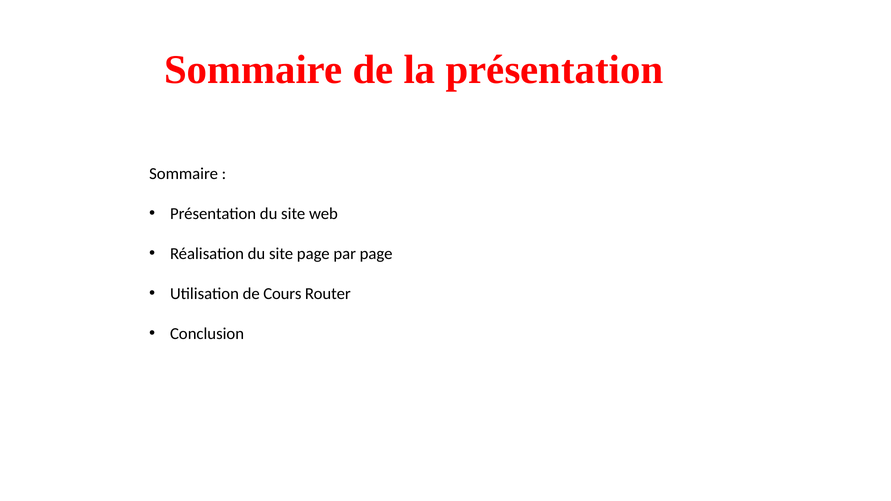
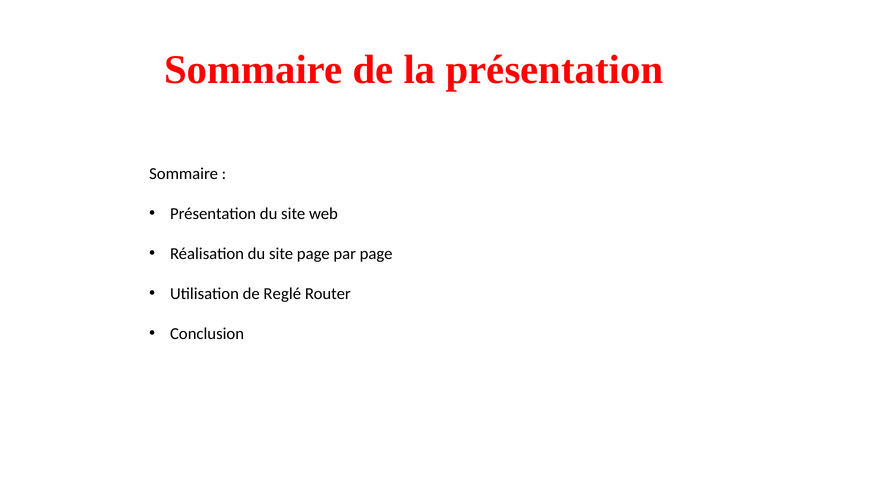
Cours: Cours -> Reglé
